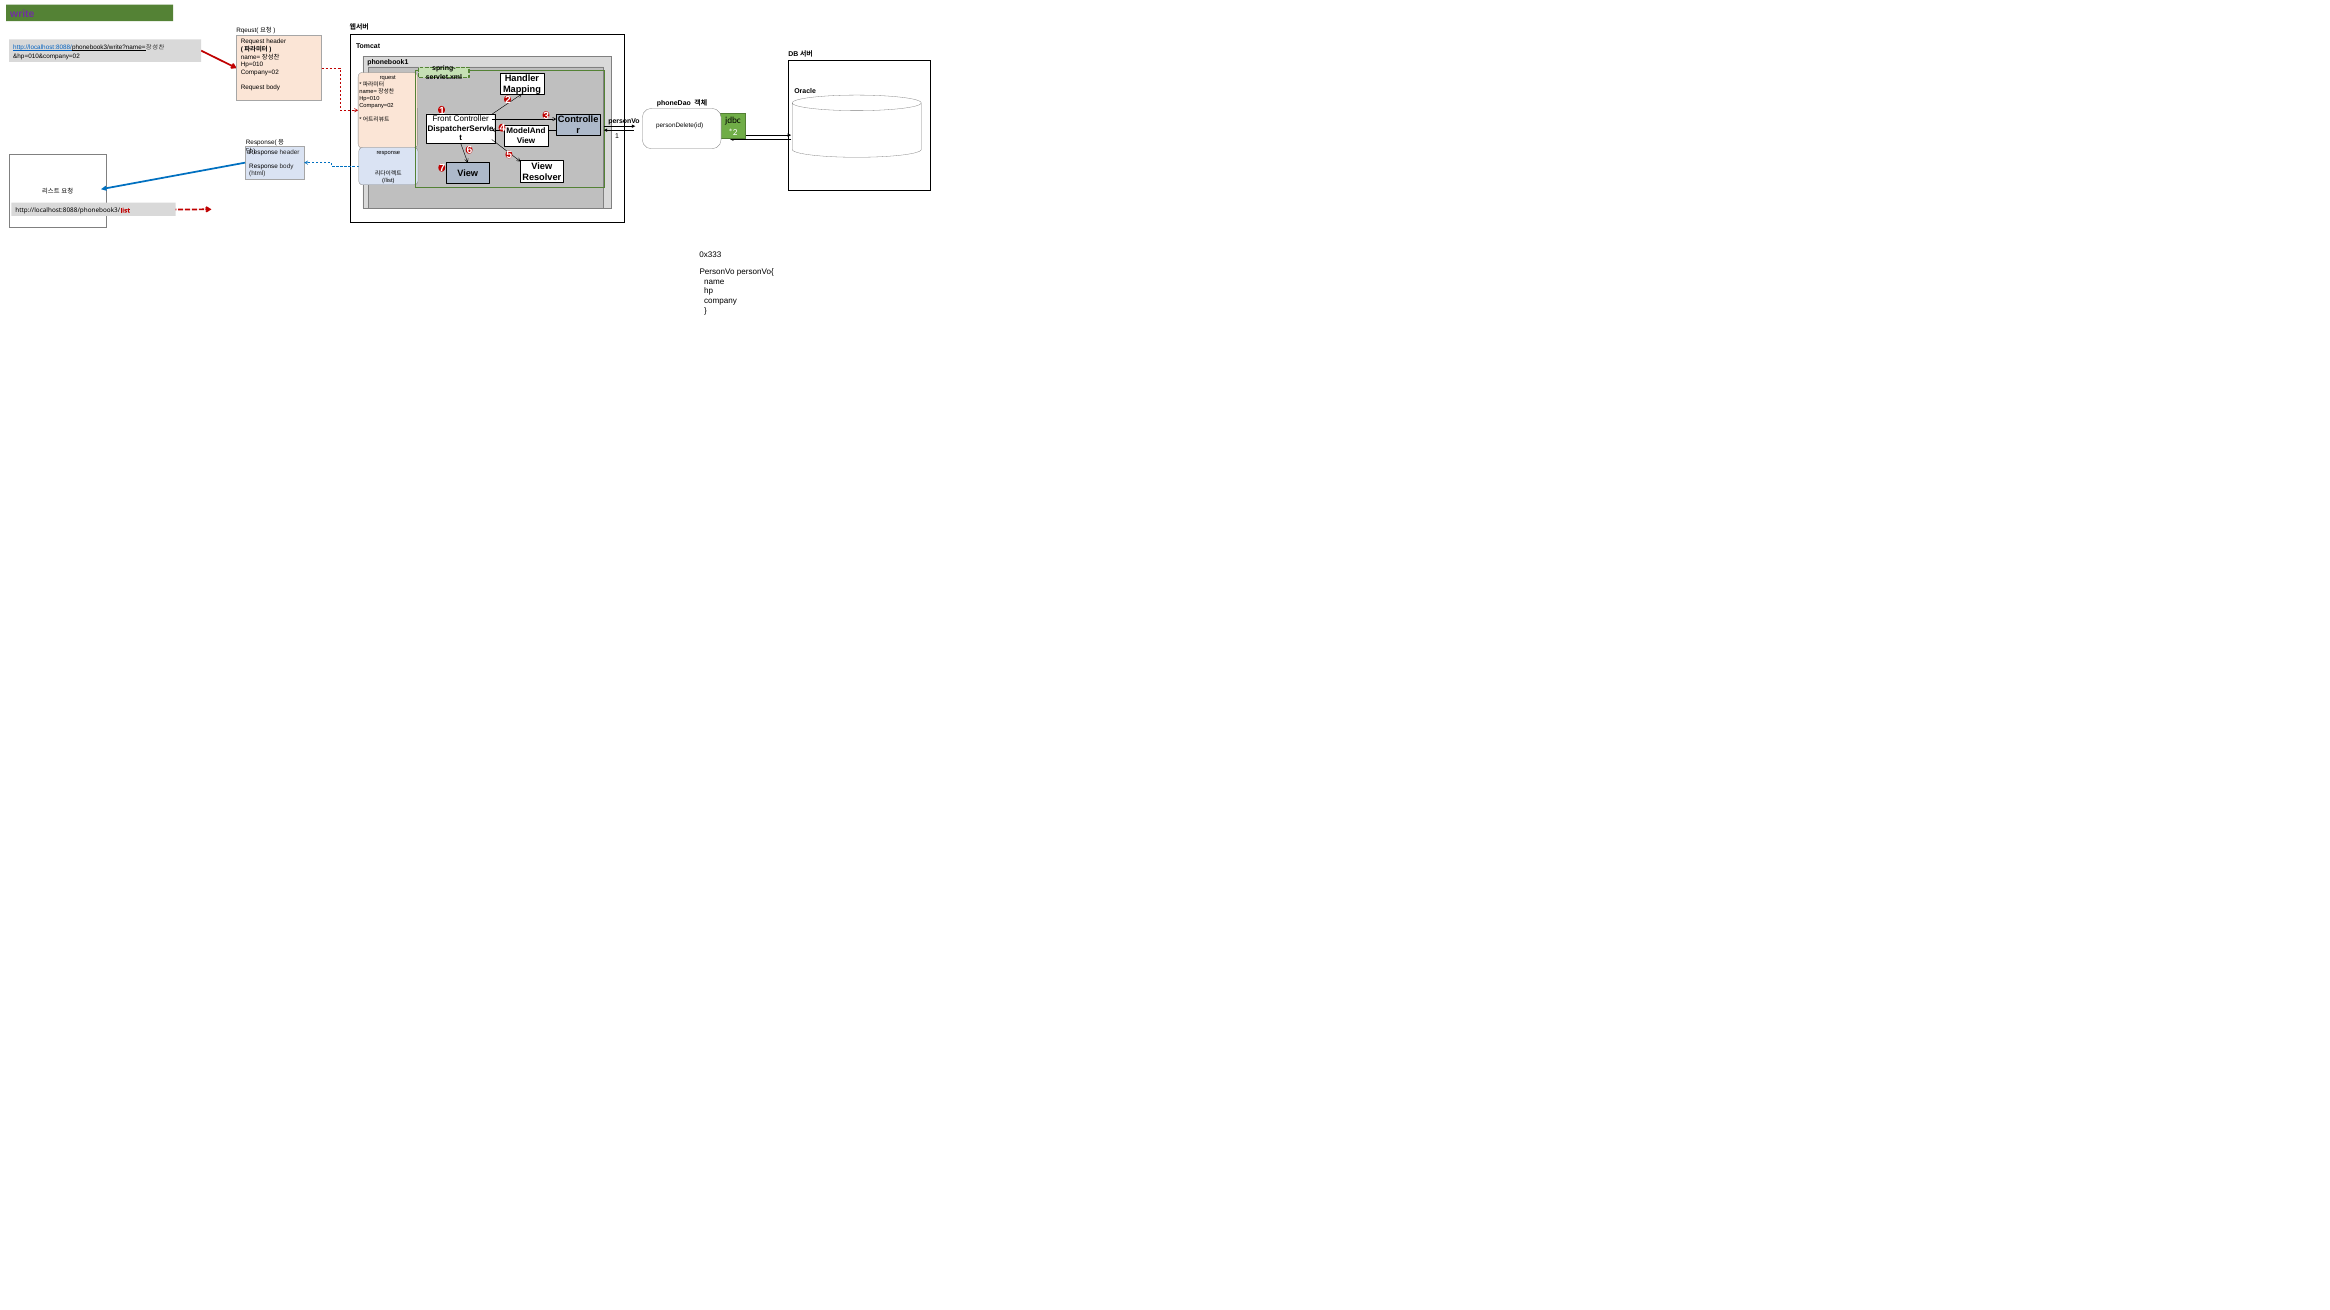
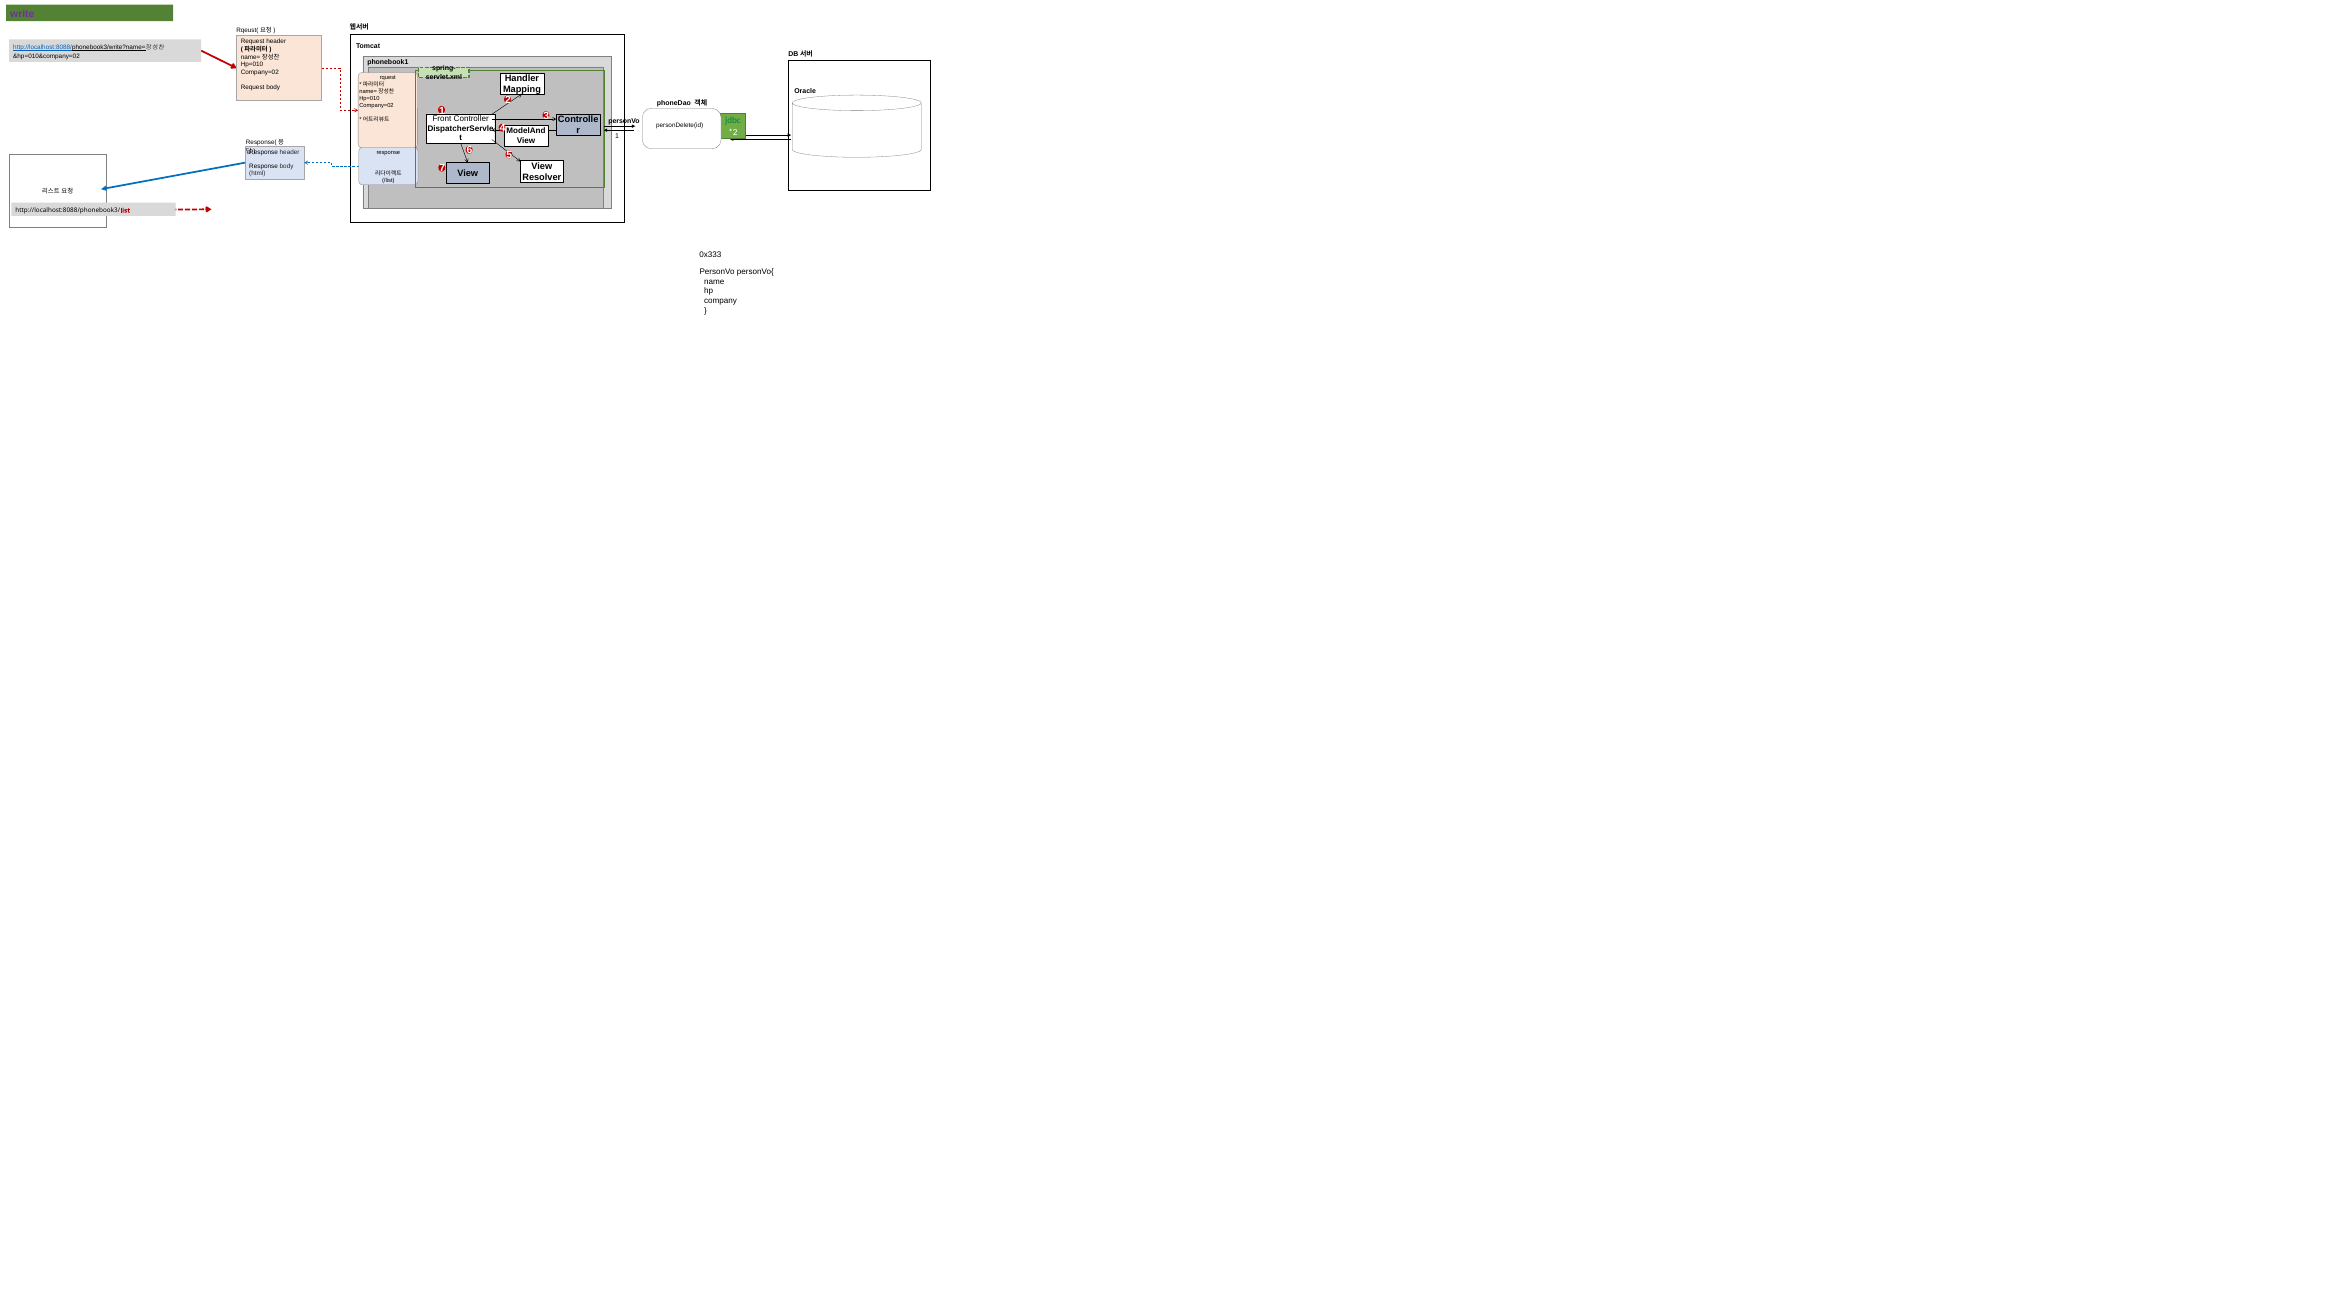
jdbc colour: black -> green
